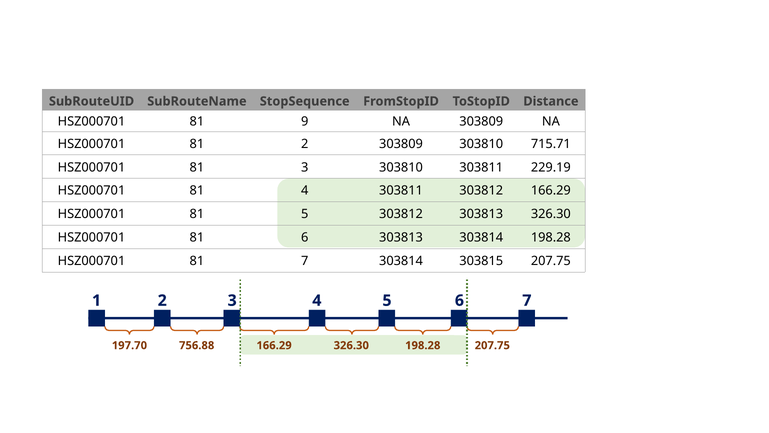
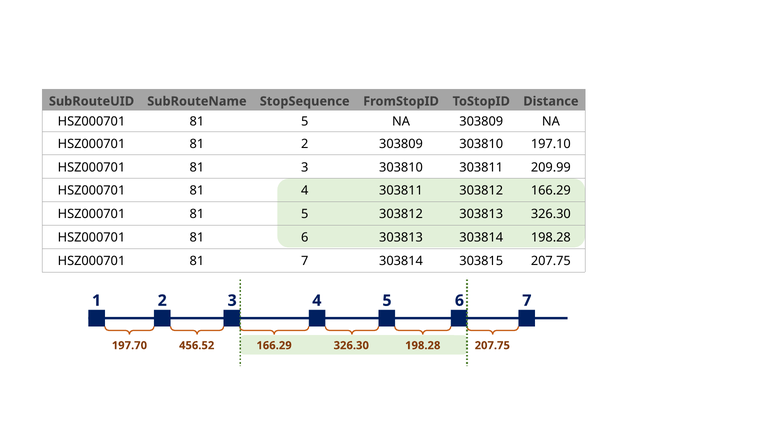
9 at (305, 121): 9 -> 5
715.71: 715.71 -> 197.10
229.19: 229.19 -> 209.99
756.88: 756.88 -> 456.52
